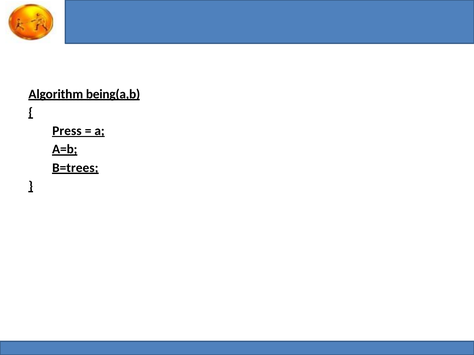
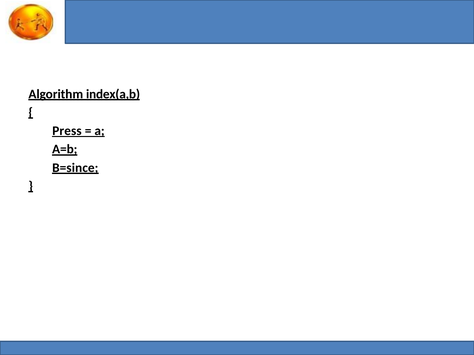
being(a,b: being(a,b -> index(a,b
B=trees: B=trees -> B=since
